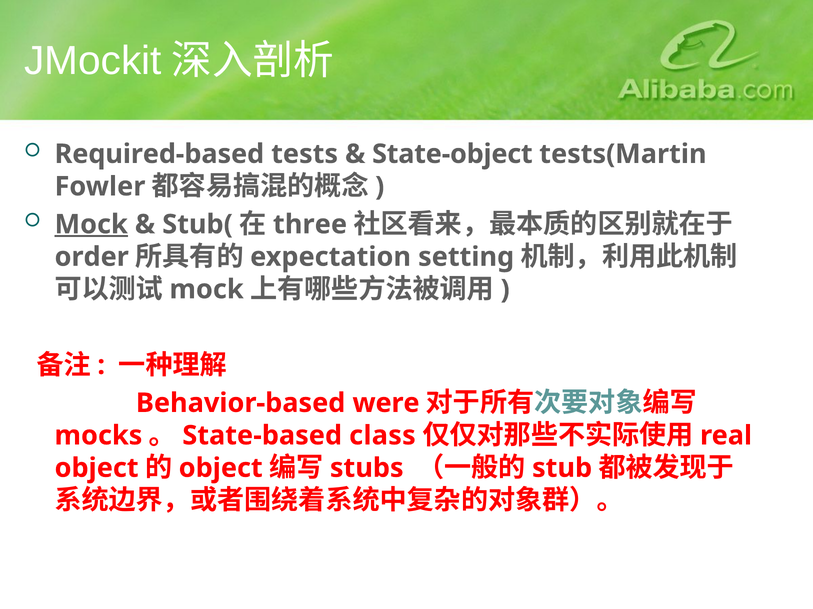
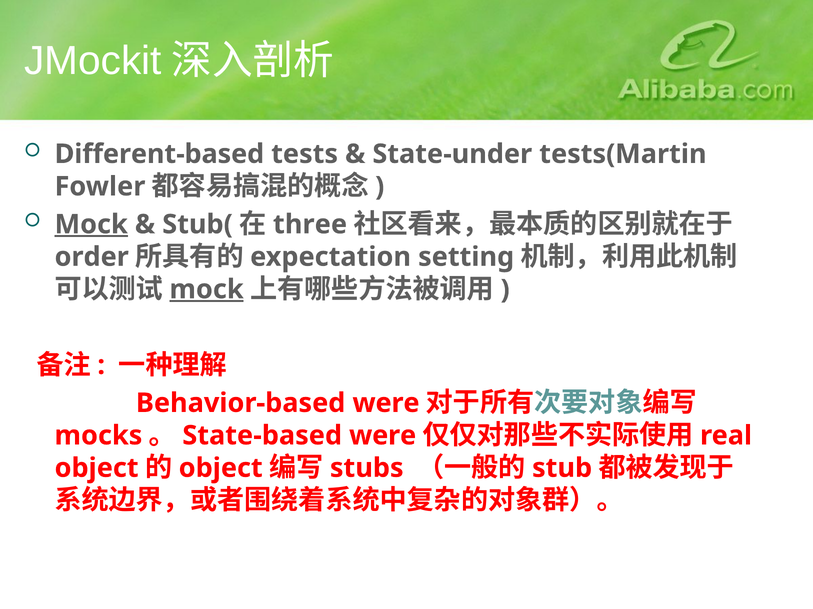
Required-based: Required-based -> Different-based
State-object: State-object -> State-under
mock at (207, 290) underline: none -> present
State-based class: class -> were
